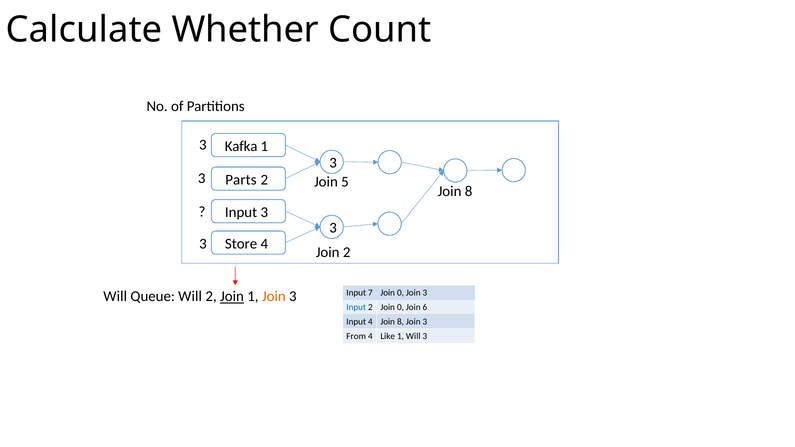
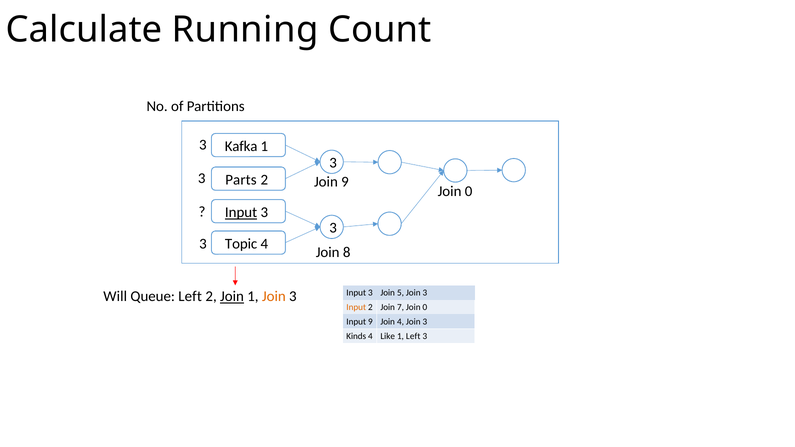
Whether: Whether -> Running
Join 5: 5 -> 9
8 at (469, 191): 8 -> 0
Input at (241, 213) underline: none -> present
Store: Store -> Topic
Join 2: 2 -> 8
7 at (370, 293): 7 -> 3
0 at (400, 293): 0 -> 5
Queue Will: Will -> Left
Input at (356, 307) colour: blue -> orange
2 Join 0: 0 -> 7
6 at (425, 307): 6 -> 0
Input 4: 4 -> 9
8 at (400, 322): 8 -> 4
From: From -> Kinds
1 Will: Will -> Left
